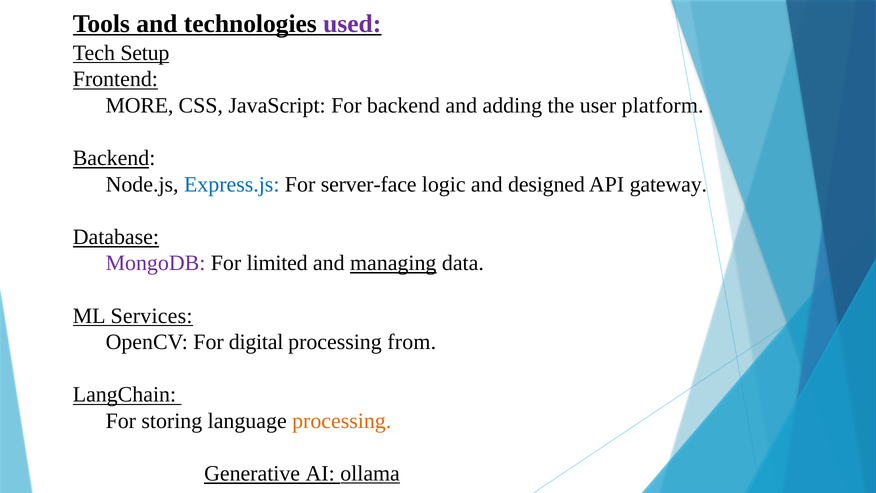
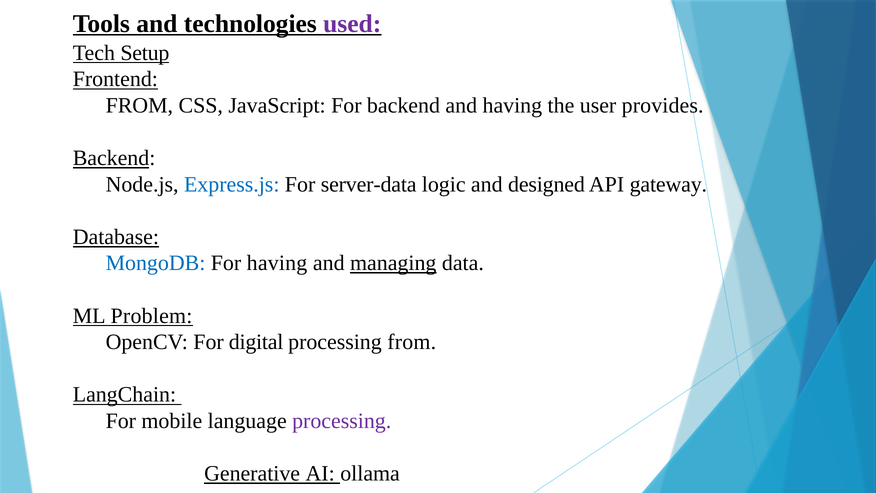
MORE at (139, 105): MORE -> FROM
and adding: adding -> having
platform: platform -> provides
server-face: server-face -> server-data
MongoDB colour: purple -> blue
For limited: limited -> having
Services: Services -> Problem
storing: storing -> mobile
processing at (342, 421) colour: orange -> purple
ollama underline: present -> none
